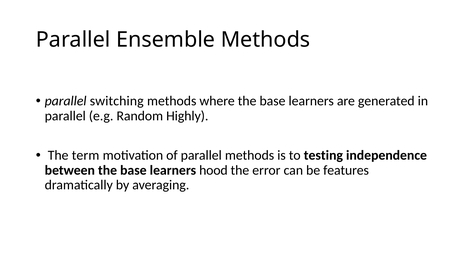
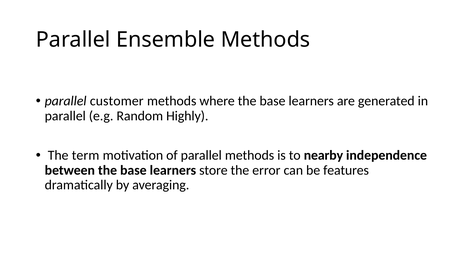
switching: switching -> customer
testing: testing -> nearby
hood: hood -> store
